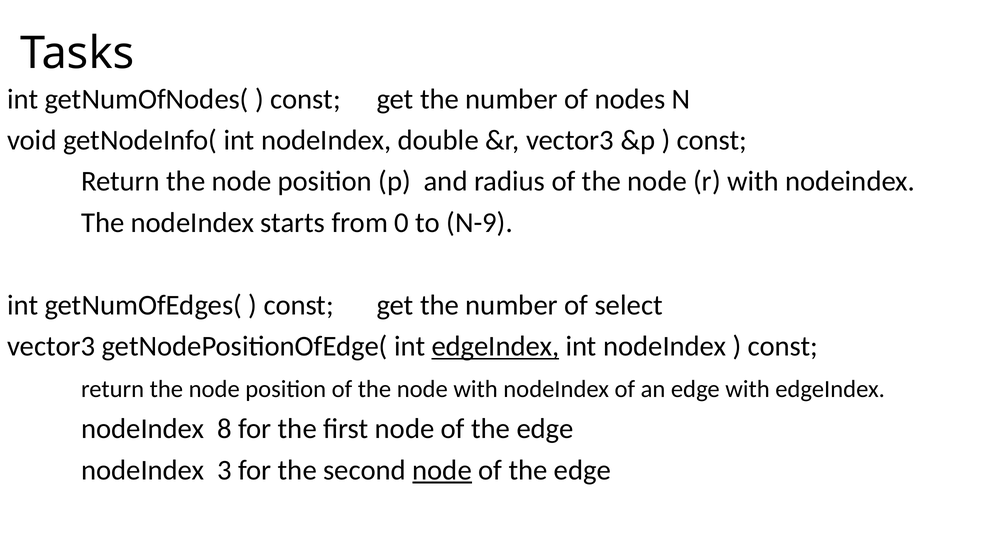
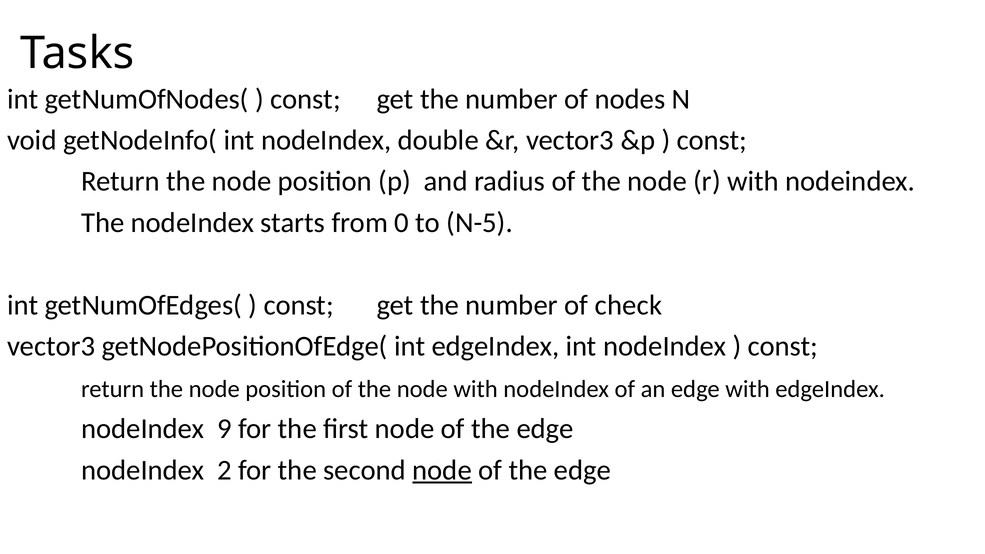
N-9: N-9 -> N-5
select: select -> check
edgeIndex at (495, 346) underline: present -> none
8: 8 -> 9
3: 3 -> 2
